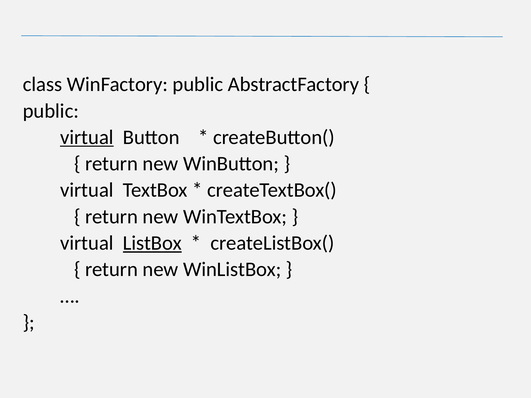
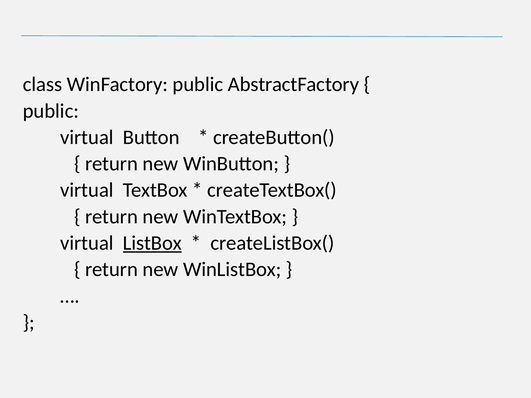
virtual at (87, 137) underline: present -> none
